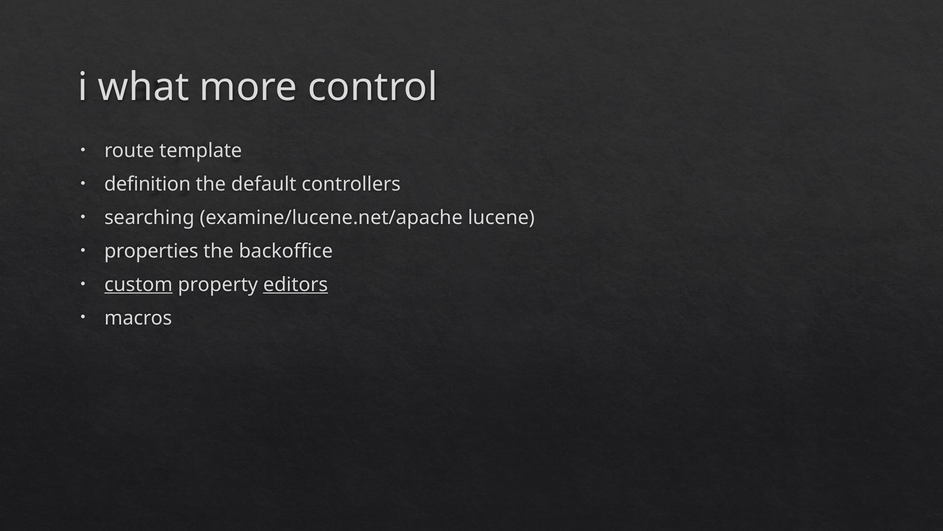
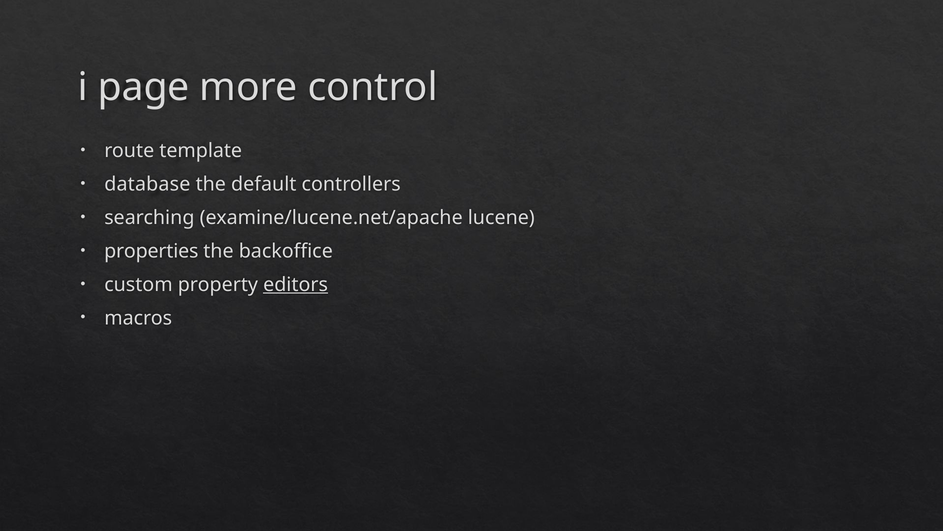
what: what -> page
definition: definition -> database
custom underline: present -> none
